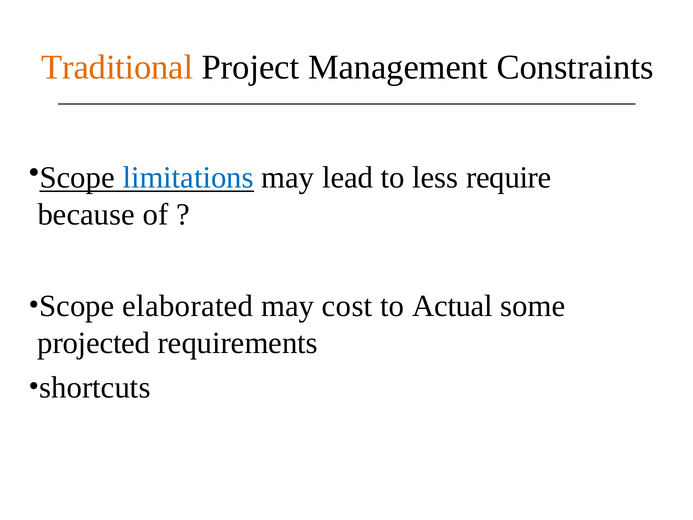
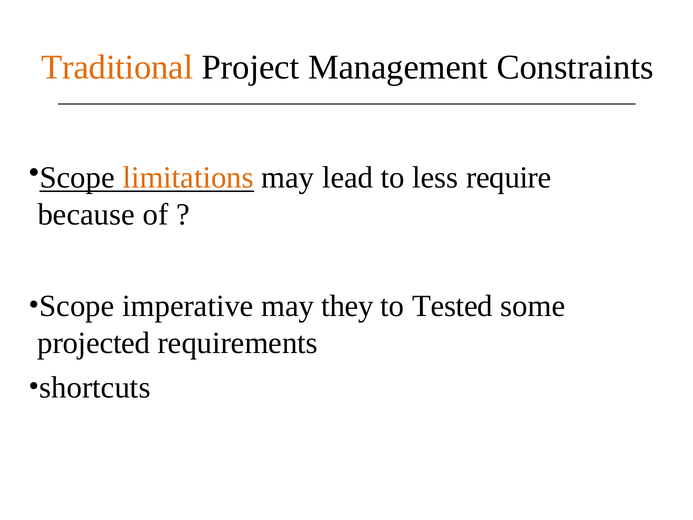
limitations colour: blue -> orange
elaborated: elaborated -> imperative
cost: cost -> they
Actual: Actual -> Tested
